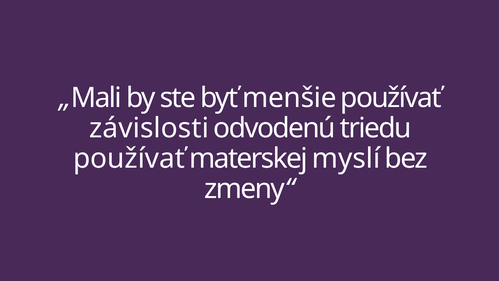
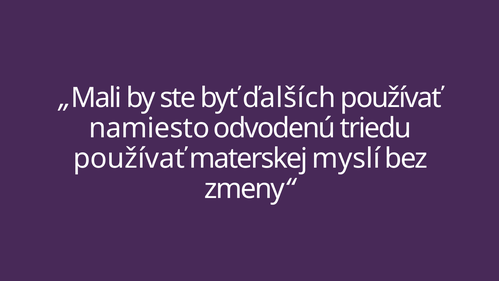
menšie: menšie -> ďalších
závislosti: závislosti -> namiesto
